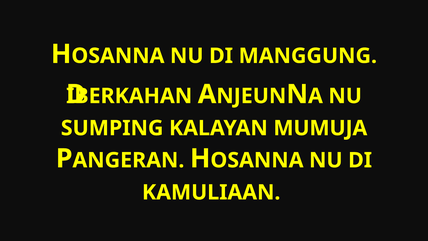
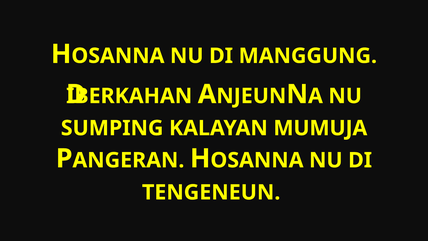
KAMULIAAN: KAMULIAAN -> TENGENEUN
